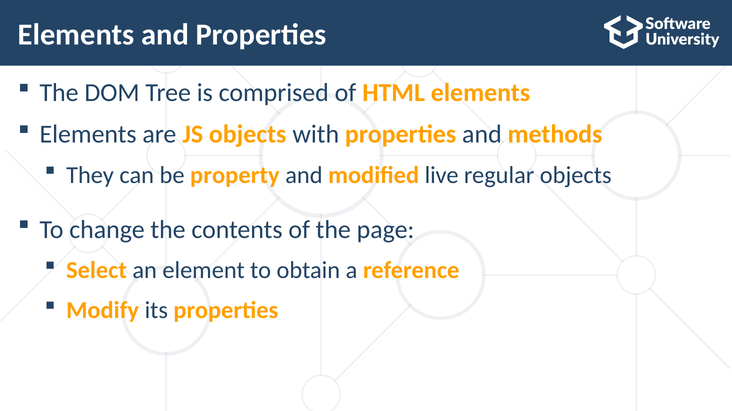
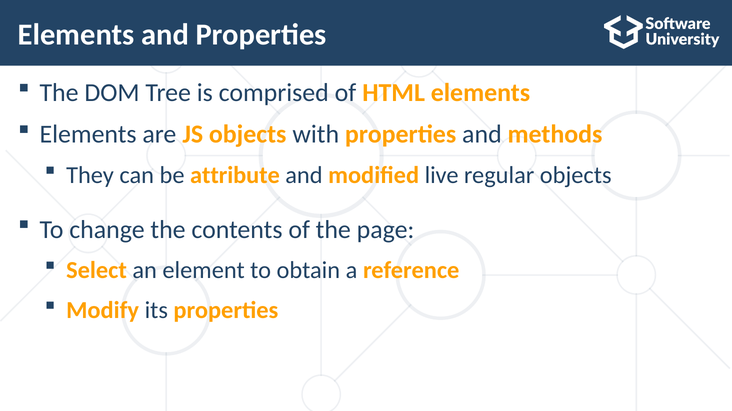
property: property -> attribute
